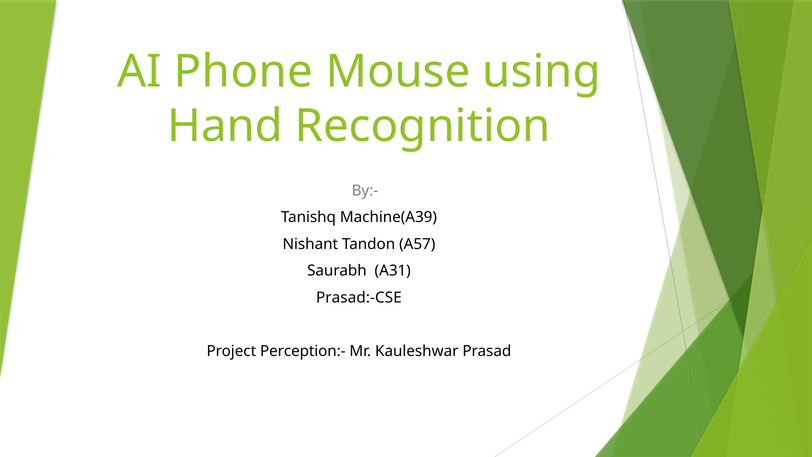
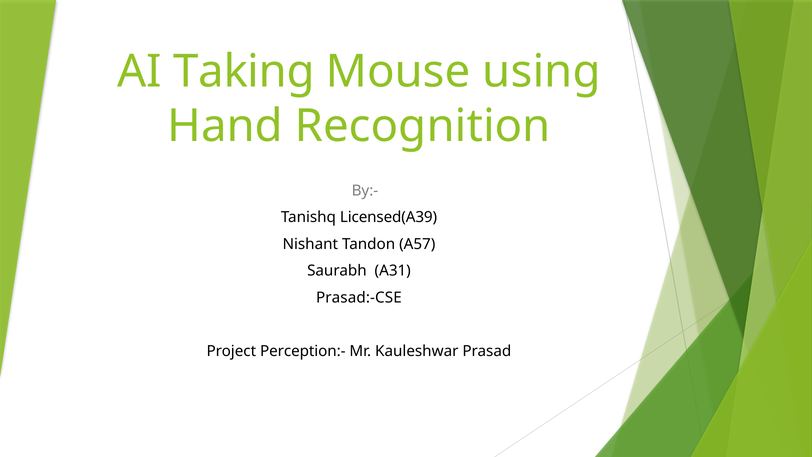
Phone: Phone -> Taking
Machine(A39: Machine(A39 -> Licensed(A39
